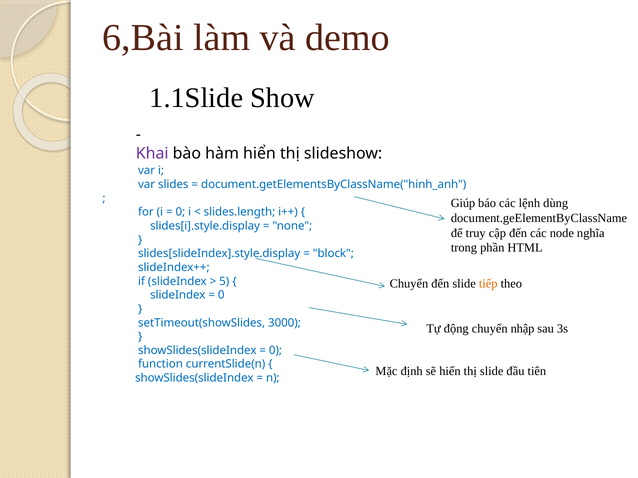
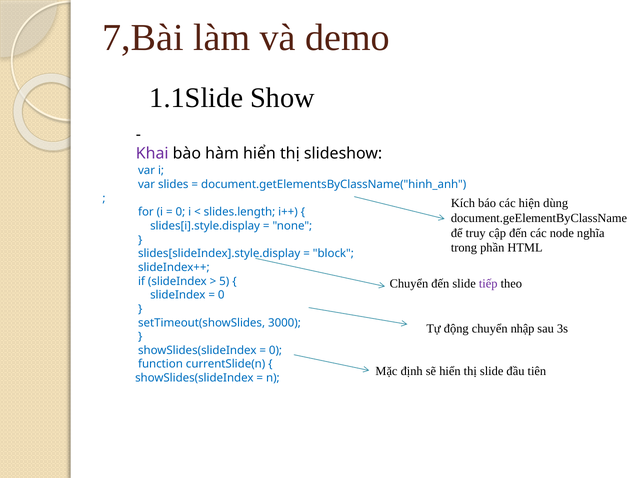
6,Bài: 6,Bài -> 7,Bài
Giúp: Giúp -> Kích
lệnh: lệnh -> hiện
tiếp colour: orange -> purple
